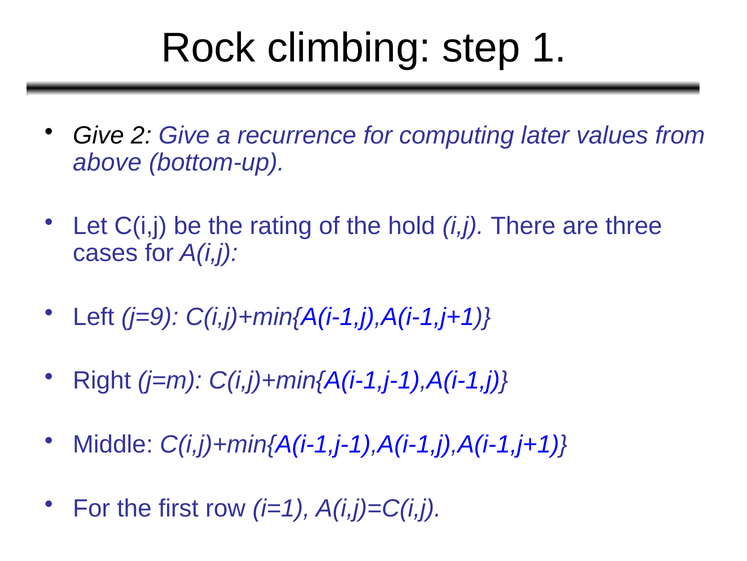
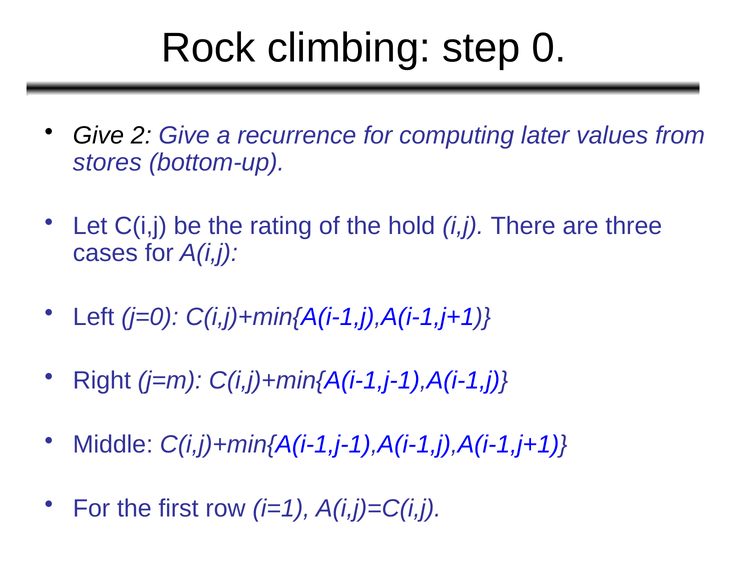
1: 1 -> 0
above: above -> stores
j=9: j=9 -> j=0
